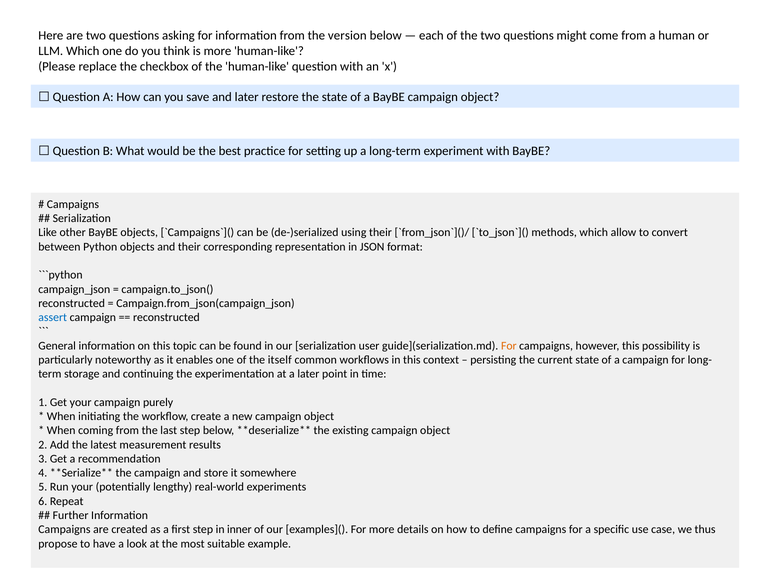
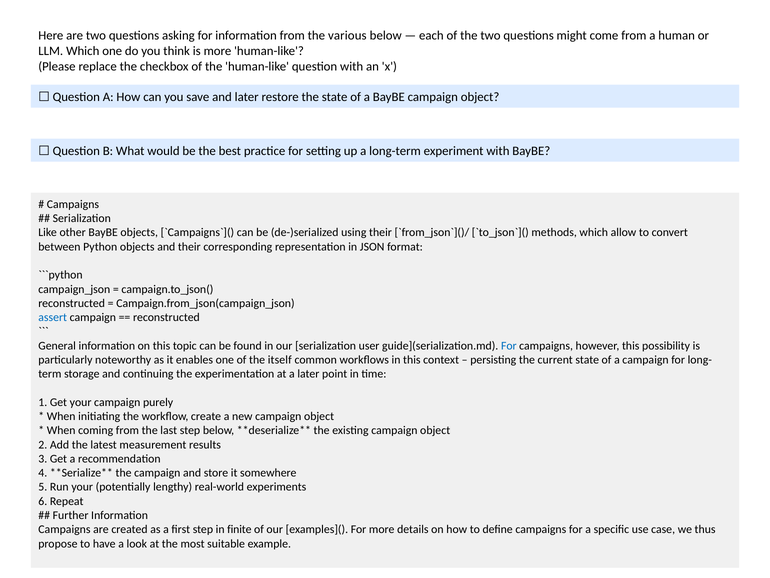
version: version -> various
For at (509, 345) colour: orange -> blue
inner: inner -> finite
